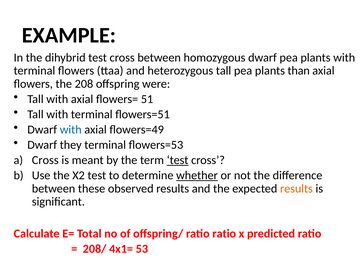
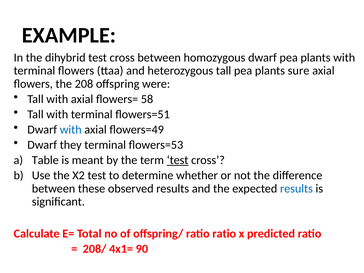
than: than -> sure
51: 51 -> 58
Cross at (45, 160): Cross -> Table
whether underline: present -> none
results at (296, 189) colour: orange -> blue
53: 53 -> 90
